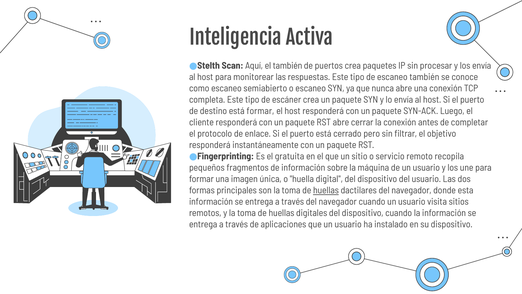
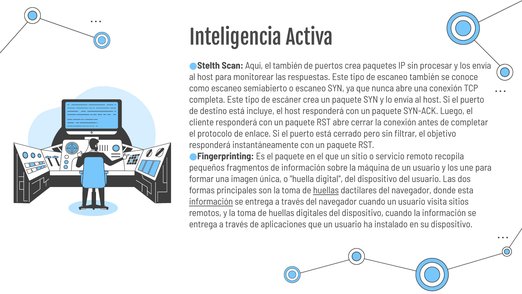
está formar: formar -> incluye
el gratuita: gratuita -> paquete
información at (211, 202) underline: none -> present
